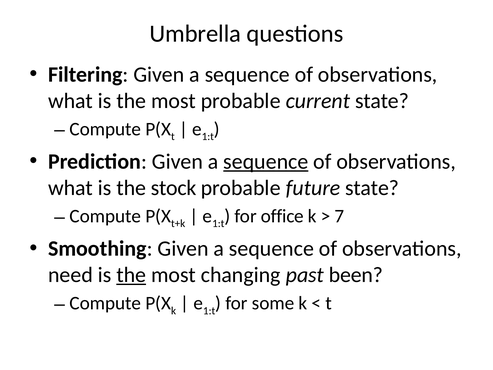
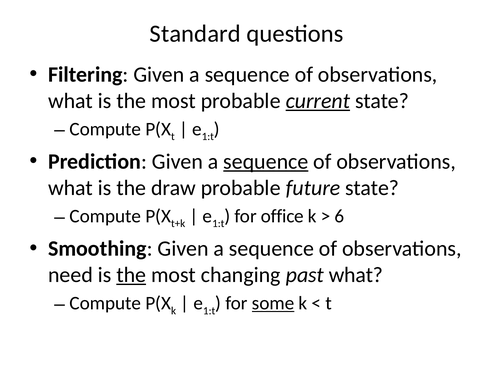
Umbrella: Umbrella -> Standard
current underline: none -> present
stock: stock -> draw
7: 7 -> 6
past been: been -> what
some underline: none -> present
